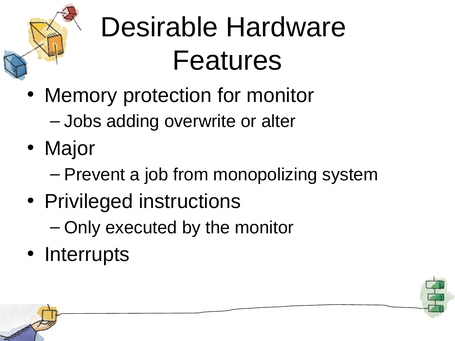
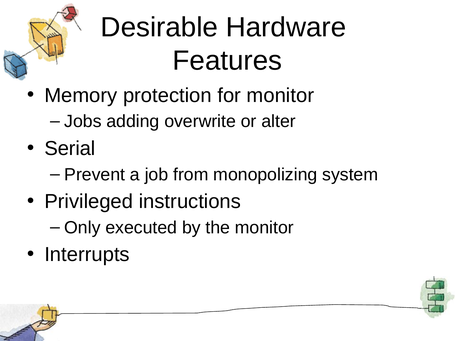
Major: Major -> Serial
